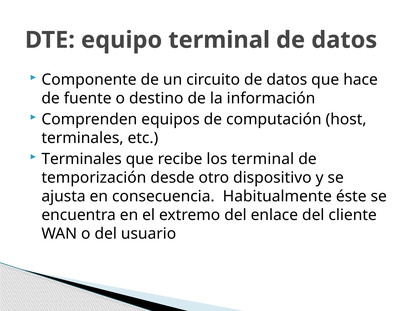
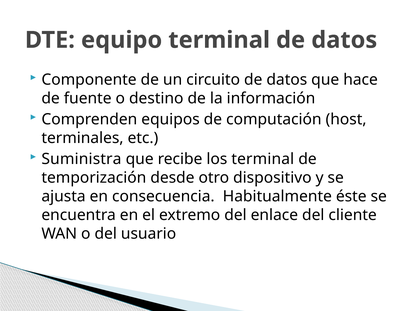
Terminales at (82, 159): Terminales -> Suministra
